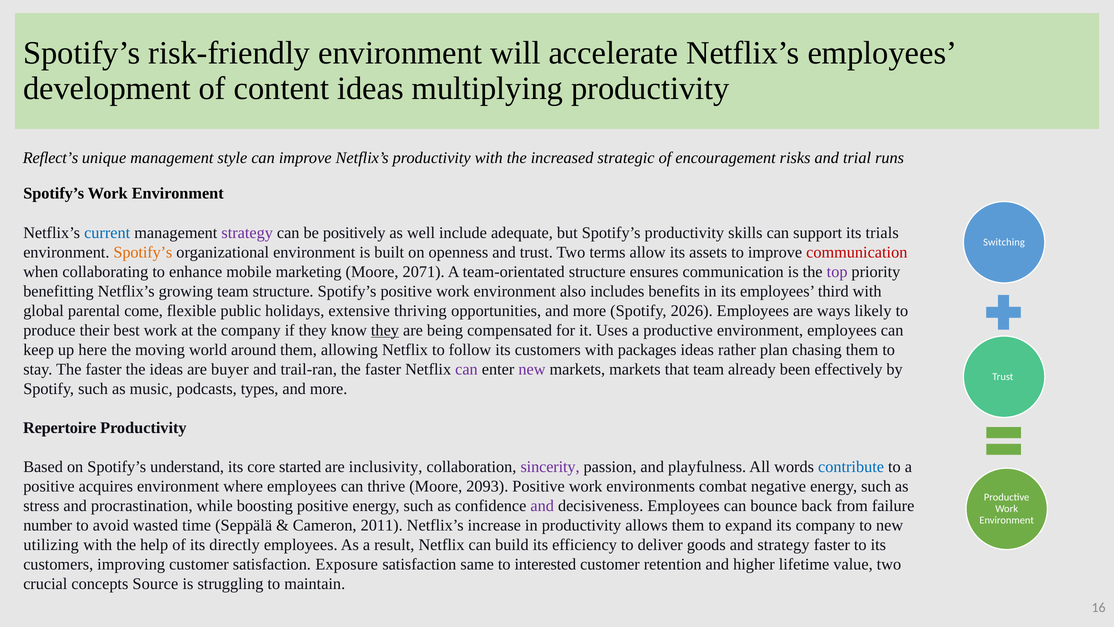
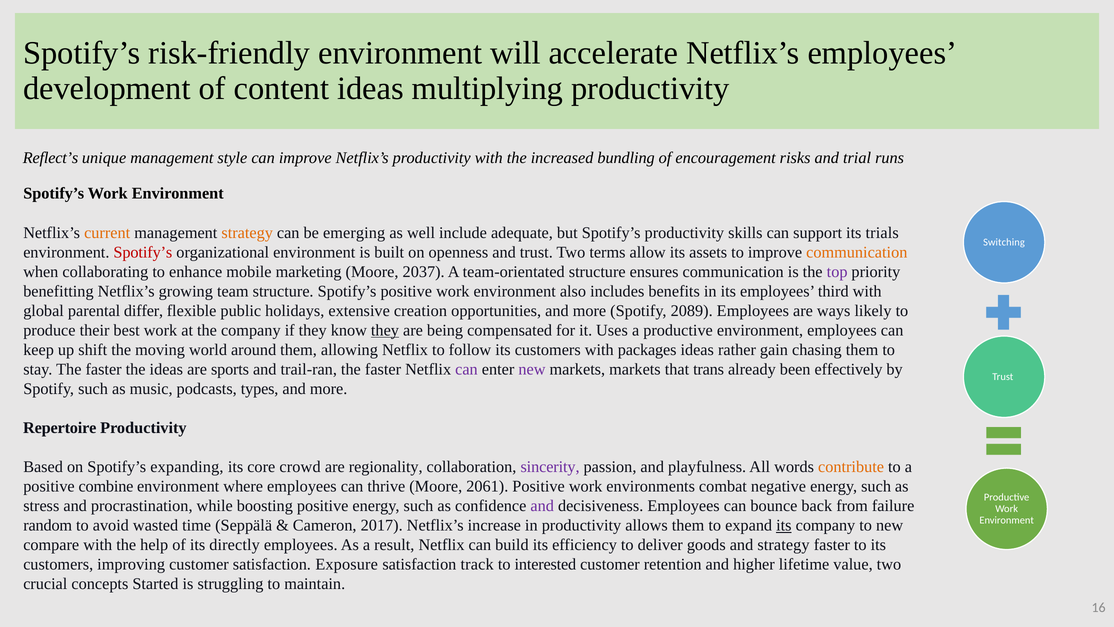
strategic: strategic -> bundling
current colour: blue -> orange
strategy at (247, 233) colour: purple -> orange
positively: positively -> emerging
Spotify’s at (143, 252) colour: orange -> red
communication at (857, 252) colour: red -> orange
2071: 2071 -> 2037
come: come -> differ
thriving: thriving -> creation
2026: 2026 -> 2089
here: here -> shift
plan: plan -> gain
buyer: buyer -> sports
that team: team -> trans
understand: understand -> expanding
started: started -> crowd
inclusivity: inclusivity -> regionality
contribute colour: blue -> orange
acquires: acquires -> combine
2093: 2093 -> 2061
number: number -> random
2011: 2011 -> 2017
its at (784, 525) underline: none -> present
utilizing: utilizing -> compare
same: same -> track
Source: Source -> Started
